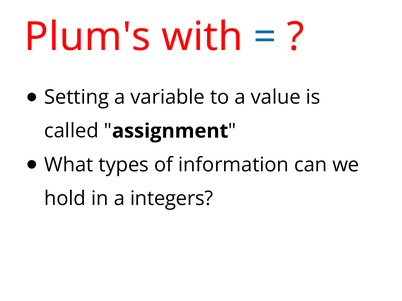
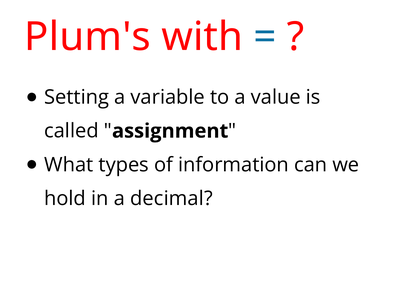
integers: integers -> decimal
